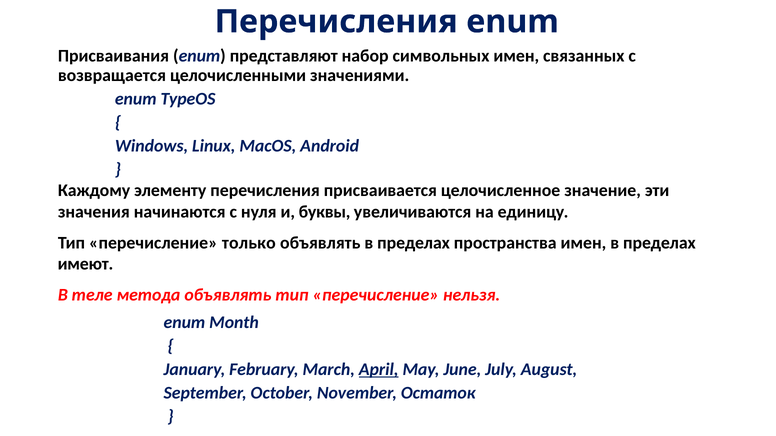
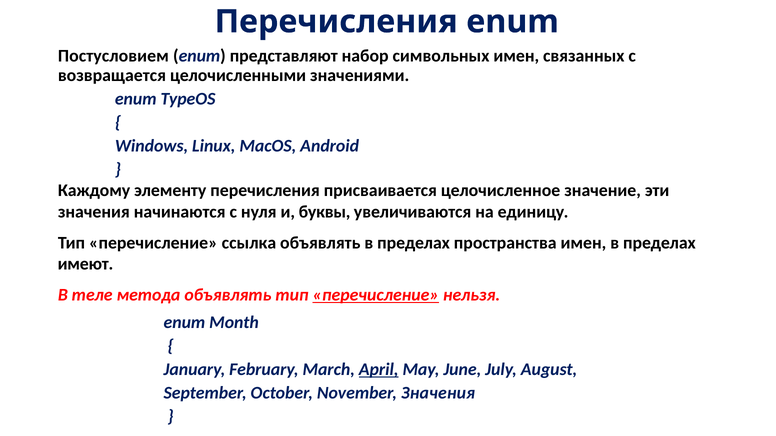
Присваивания: Присваивания -> Постусловием
только: только -> ссылка
перечисление at (376, 295) underline: none -> present
November Остаток: Остаток -> Значения
